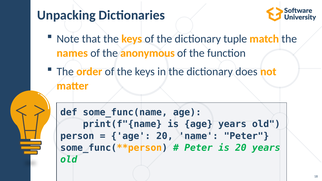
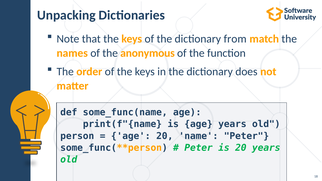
tuple: tuple -> from
